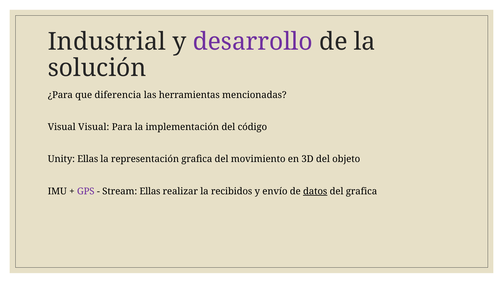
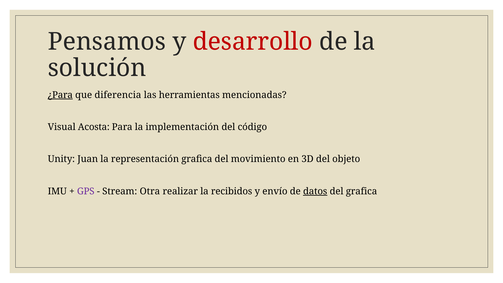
Industrial: Industrial -> Pensamos
desarrollo colour: purple -> red
¿Para underline: none -> present
Visual Visual: Visual -> Acosta
Unity Ellas: Ellas -> Juan
Stream Ellas: Ellas -> Otra
